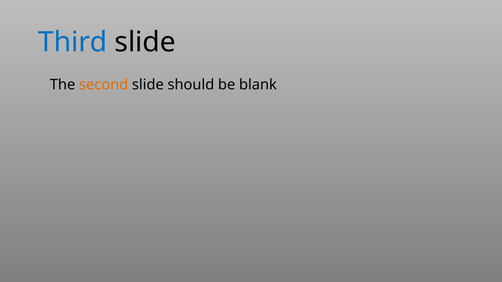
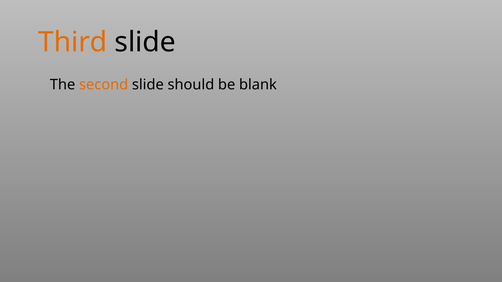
Third colour: blue -> orange
